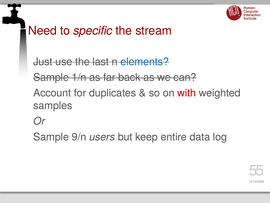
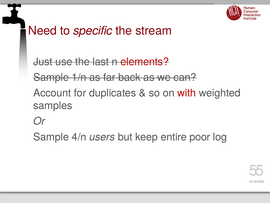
elements colour: blue -> red
9/n: 9/n -> 4/n
data: data -> poor
